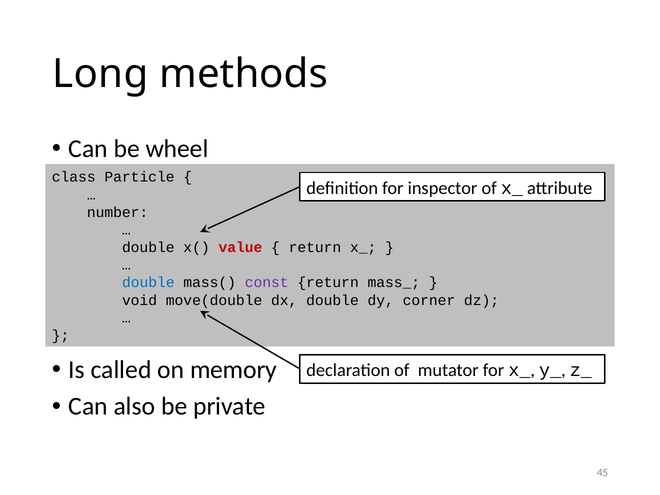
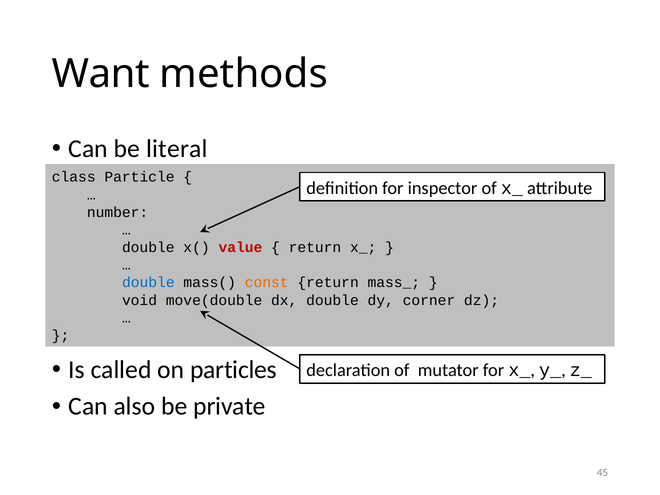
Long: Long -> Want
wheel: wheel -> literal
const colour: purple -> orange
memory: memory -> particles
